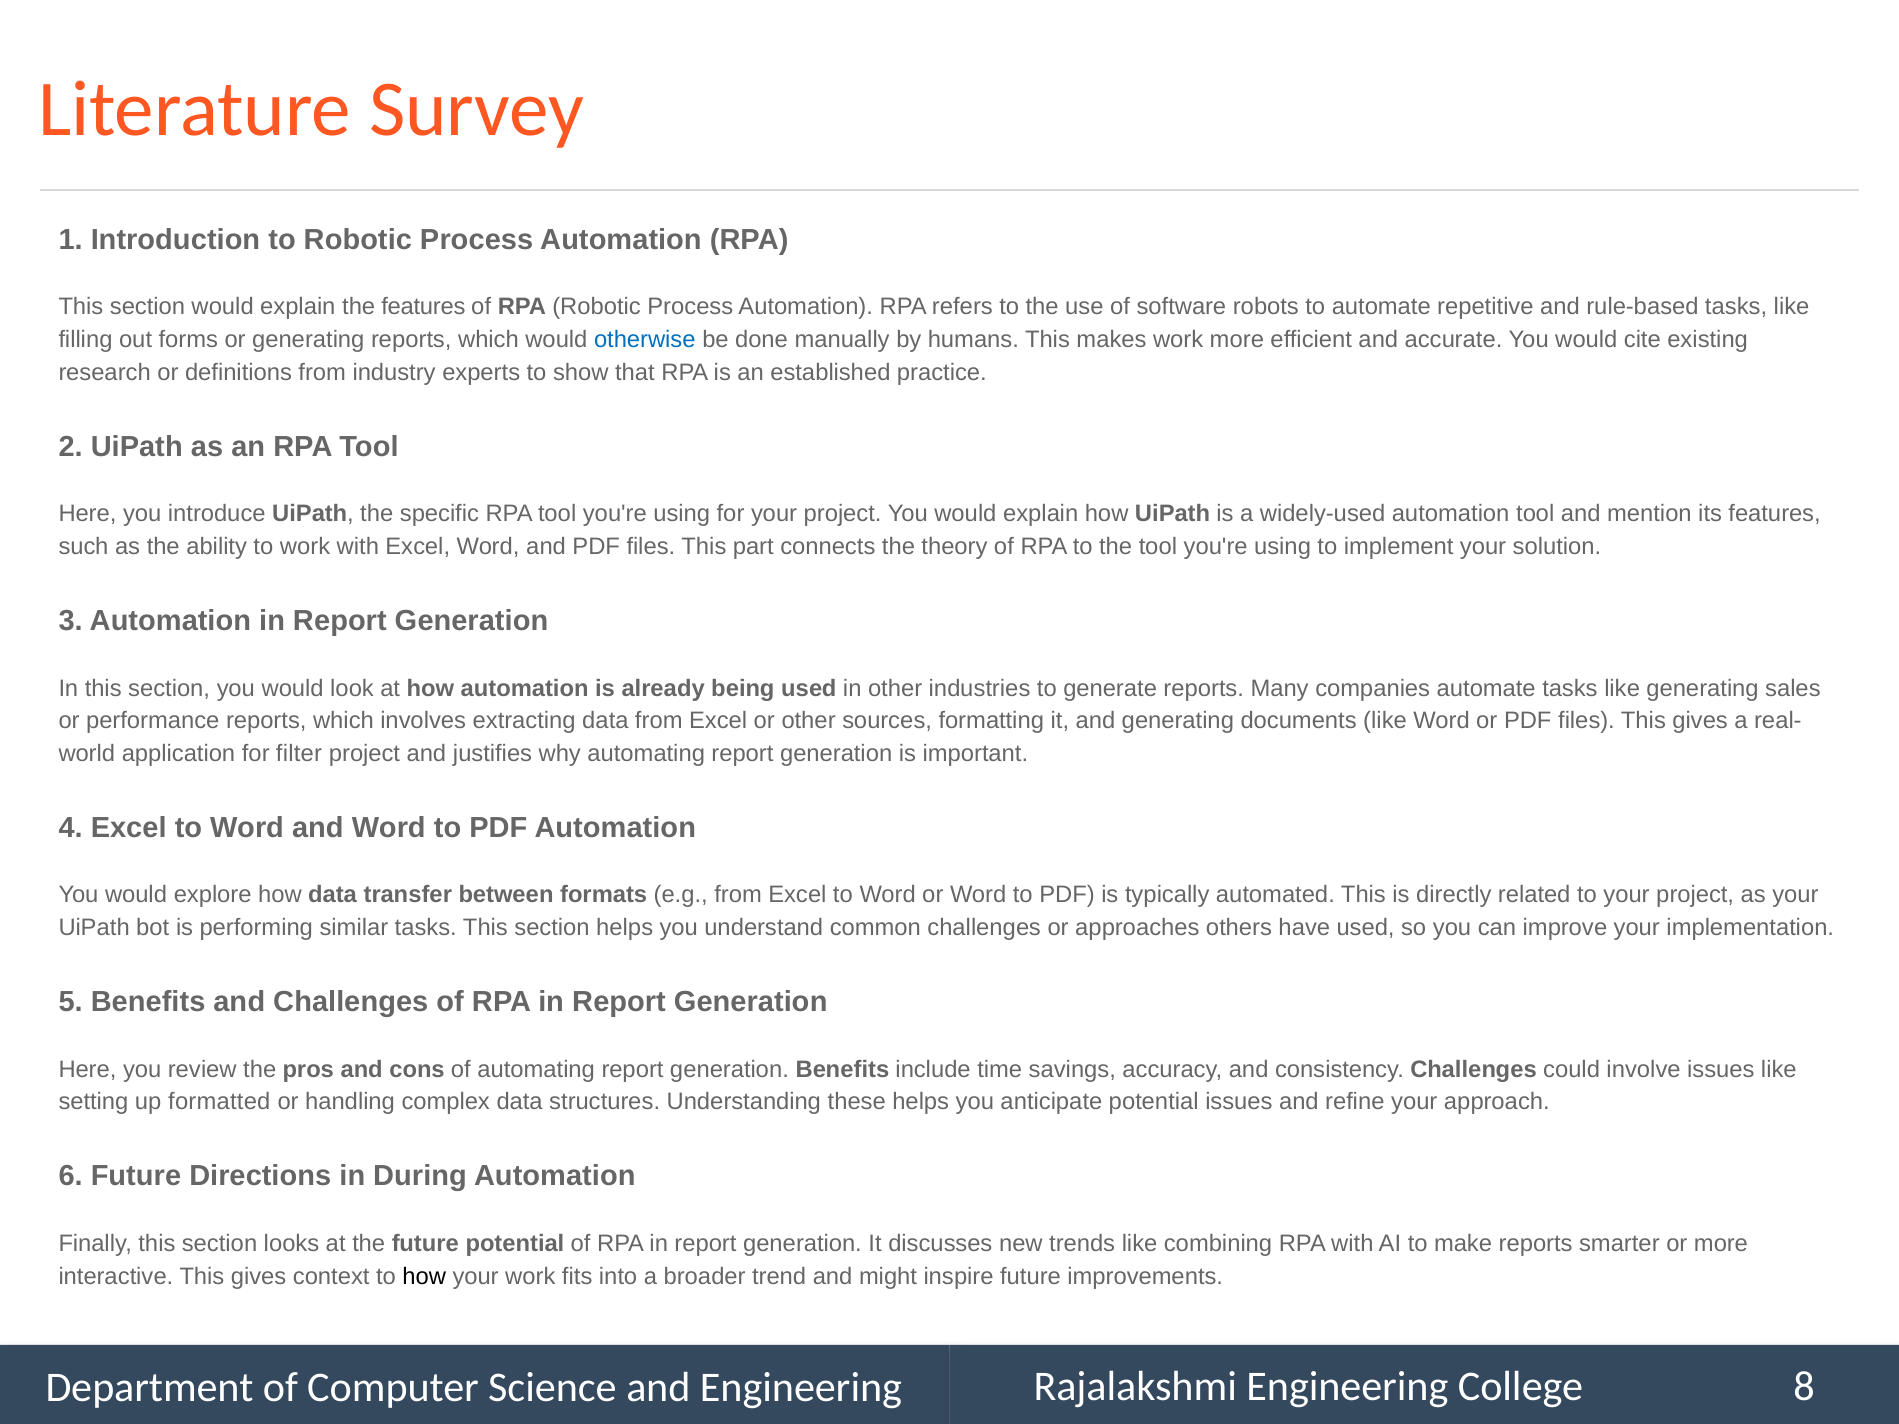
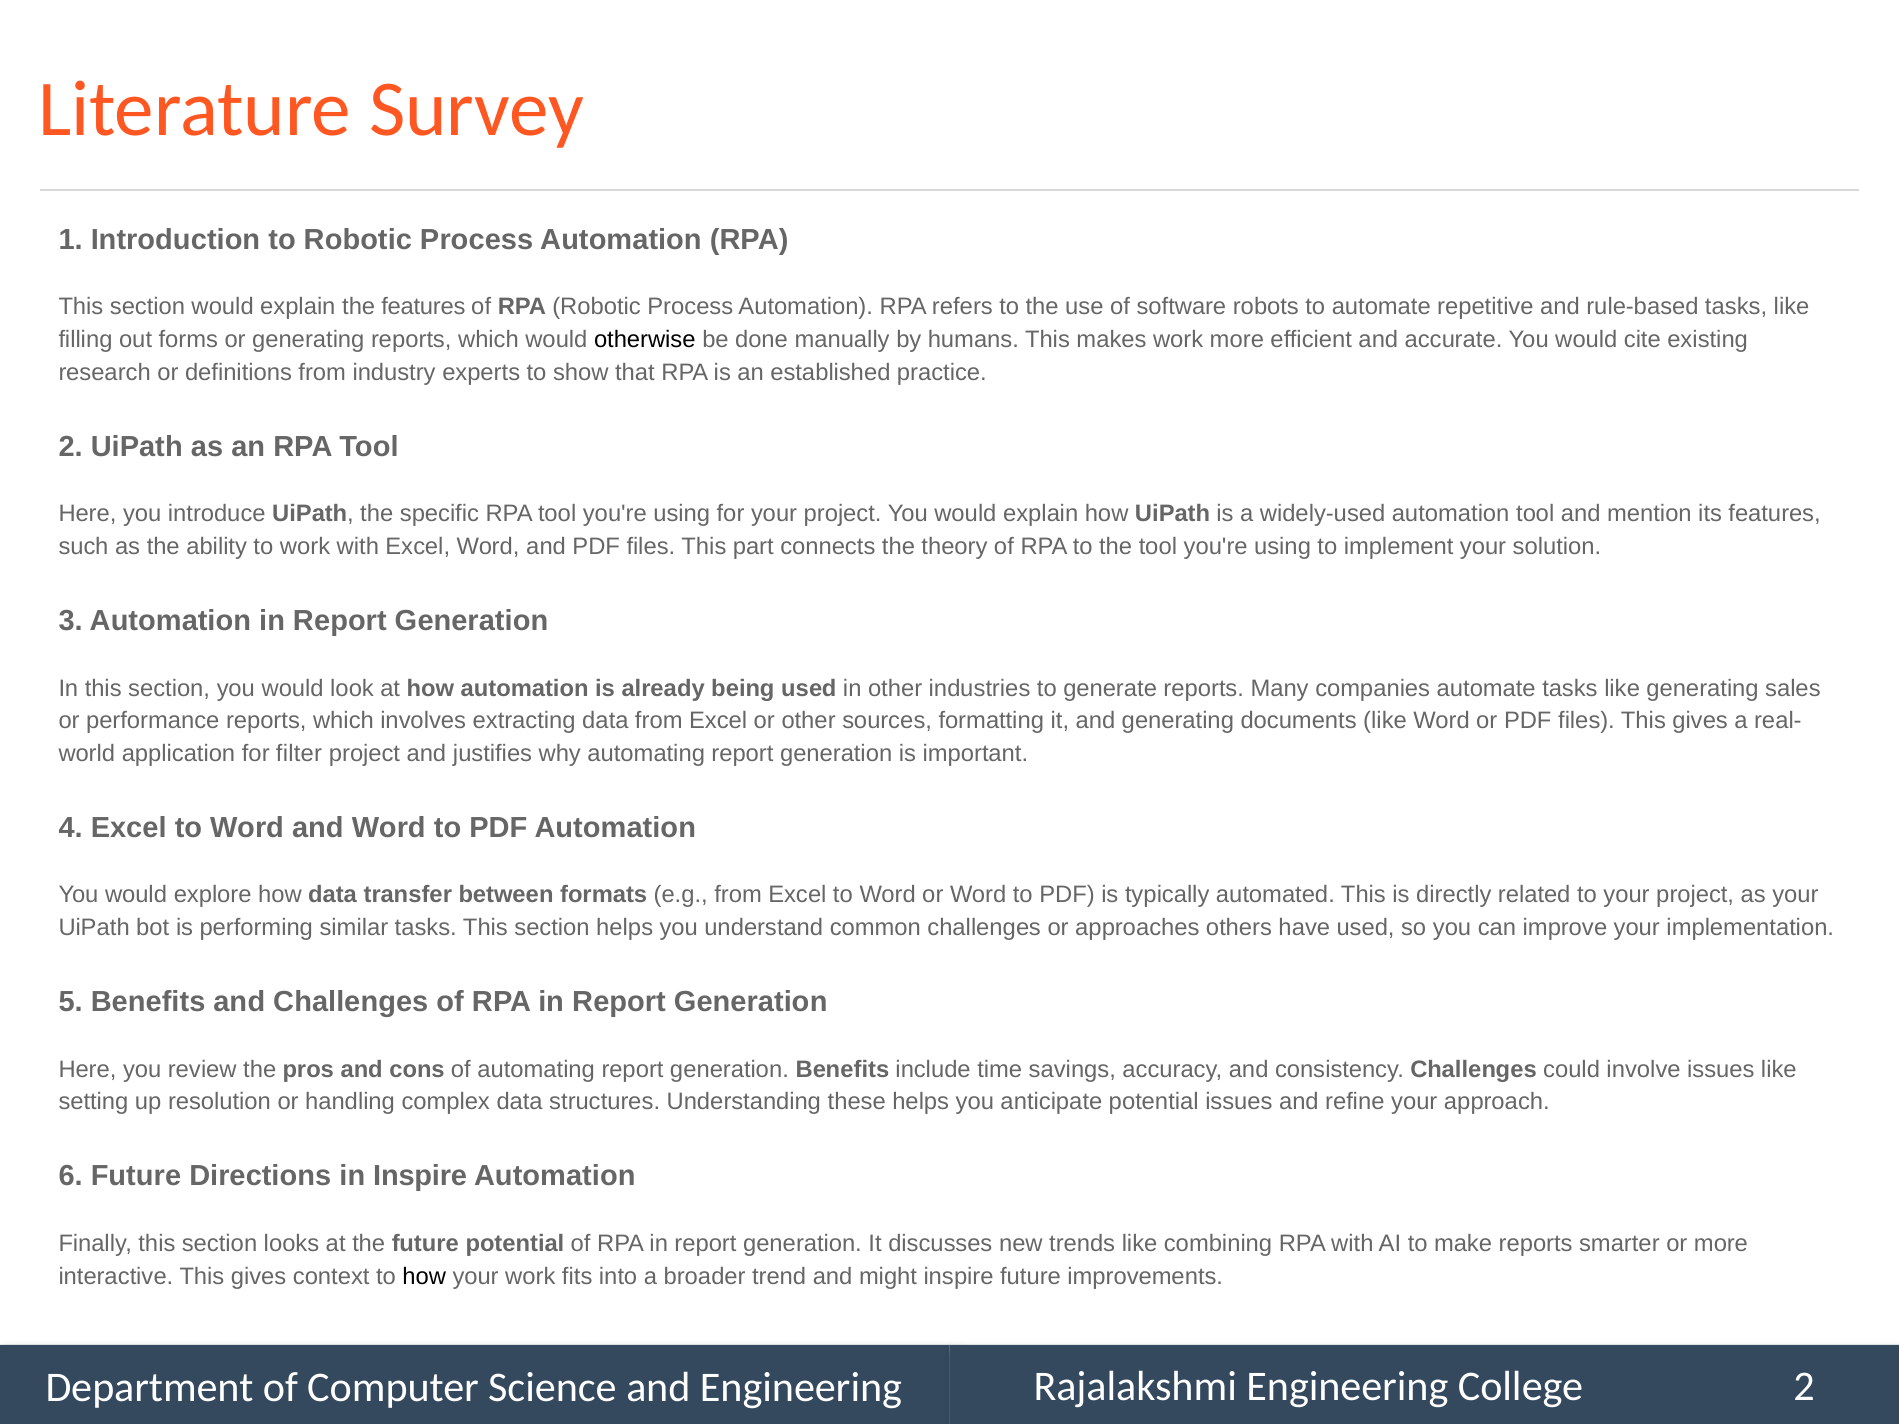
otherwise colour: blue -> black
formatted: formatted -> resolution
in During: During -> Inspire
8 at (1804, 1387): 8 -> 2
